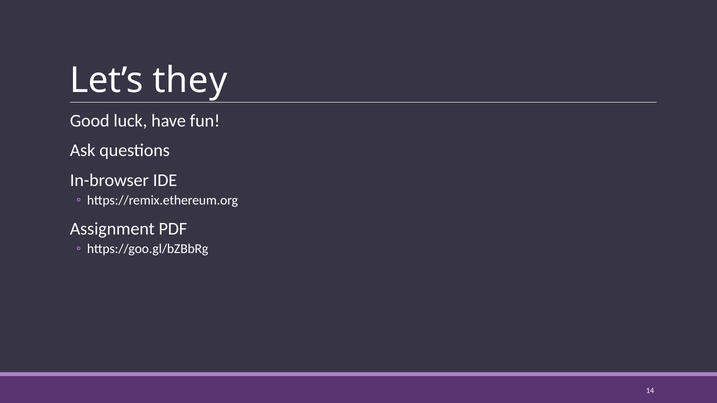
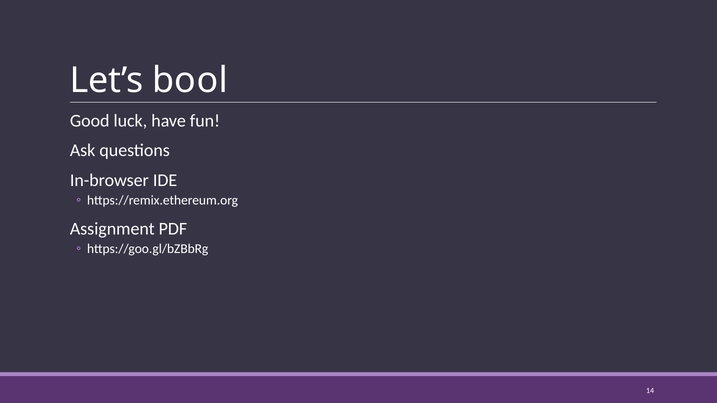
they: they -> bool
